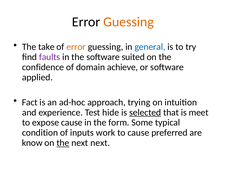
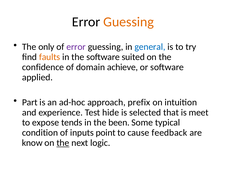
take: take -> only
error at (76, 47) colour: orange -> purple
faults colour: purple -> orange
Fact: Fact -> Part
trying: trying -> prefix
selected underline: present -> none
expose cause: cause -> tends
form: form -> been
work: work -> point
preferred: preferred -> feedback
next next: next -> logic
